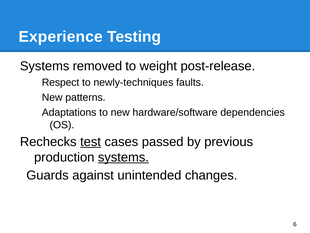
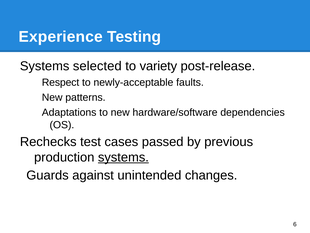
removed: removed -> selected
weight: weight -> variety
newly-techniques: newly-techniques -> newly-acceptable
test underline: present -> none
